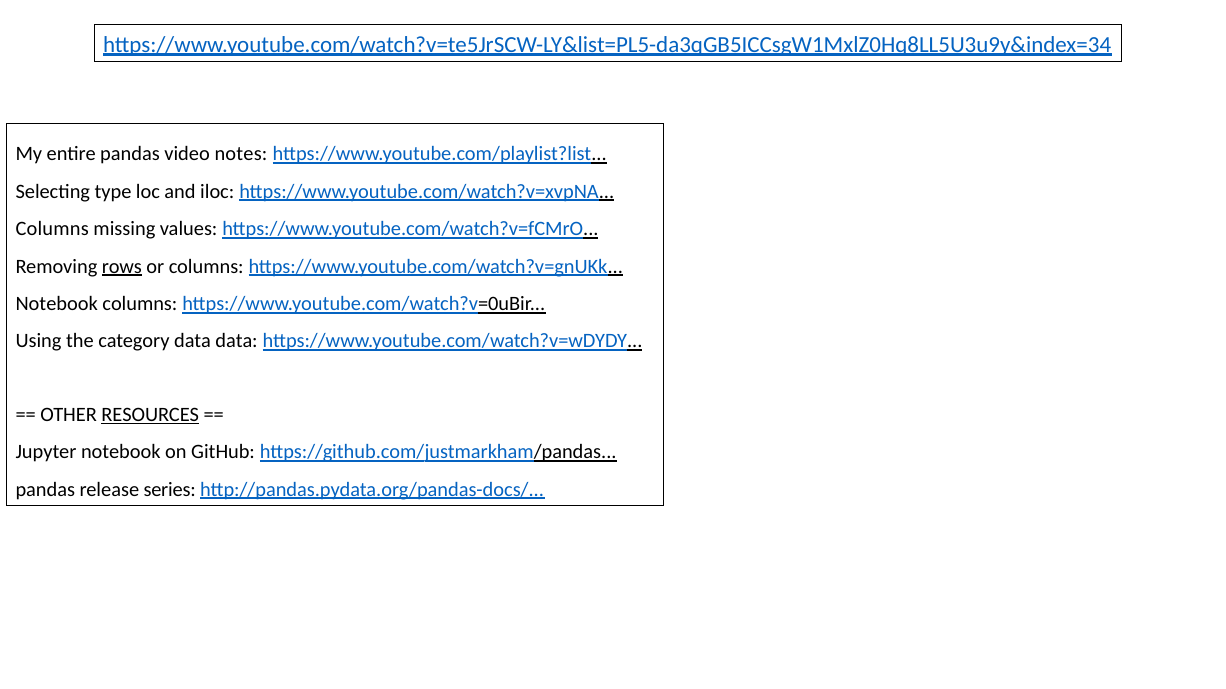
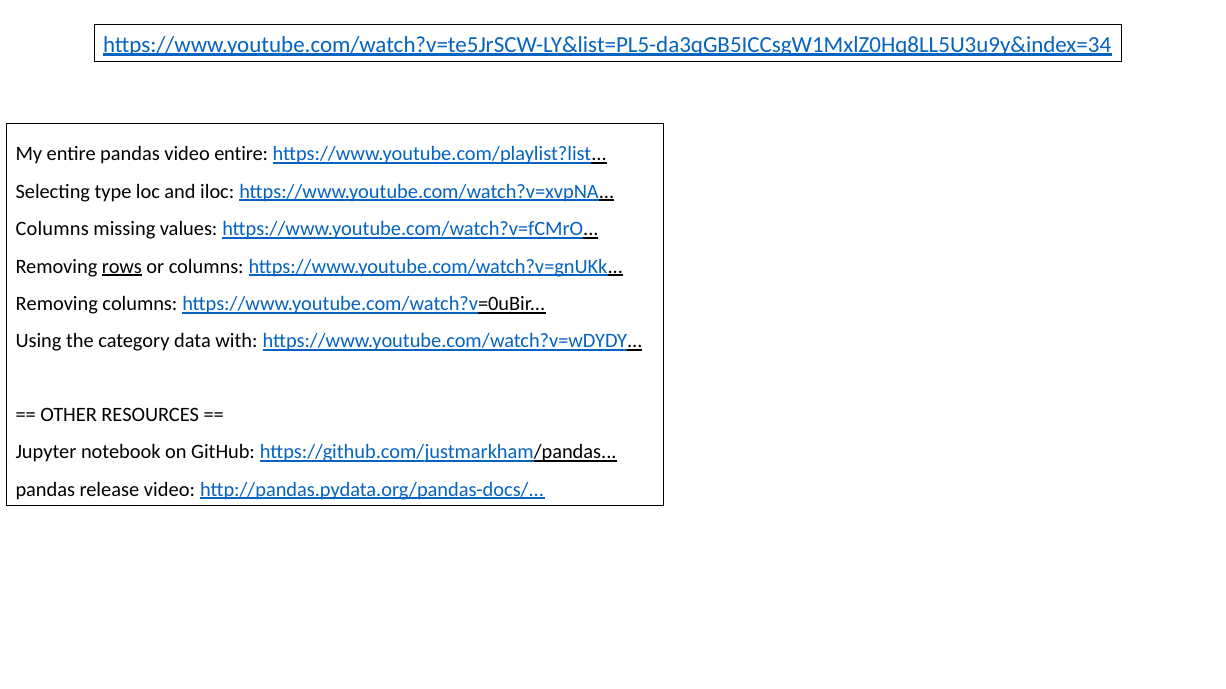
video notes: notes -> entire
Notebook at (57, 304): Notebook -> Removing
data data: data -> with
RESOURCES underline: present -> none
release series: series -> video
